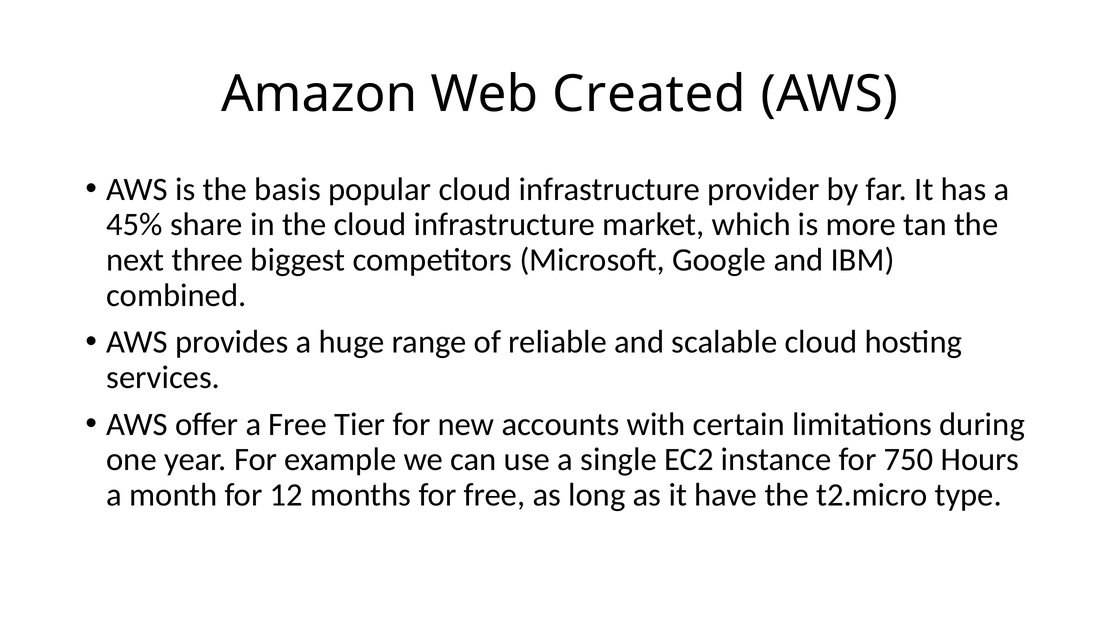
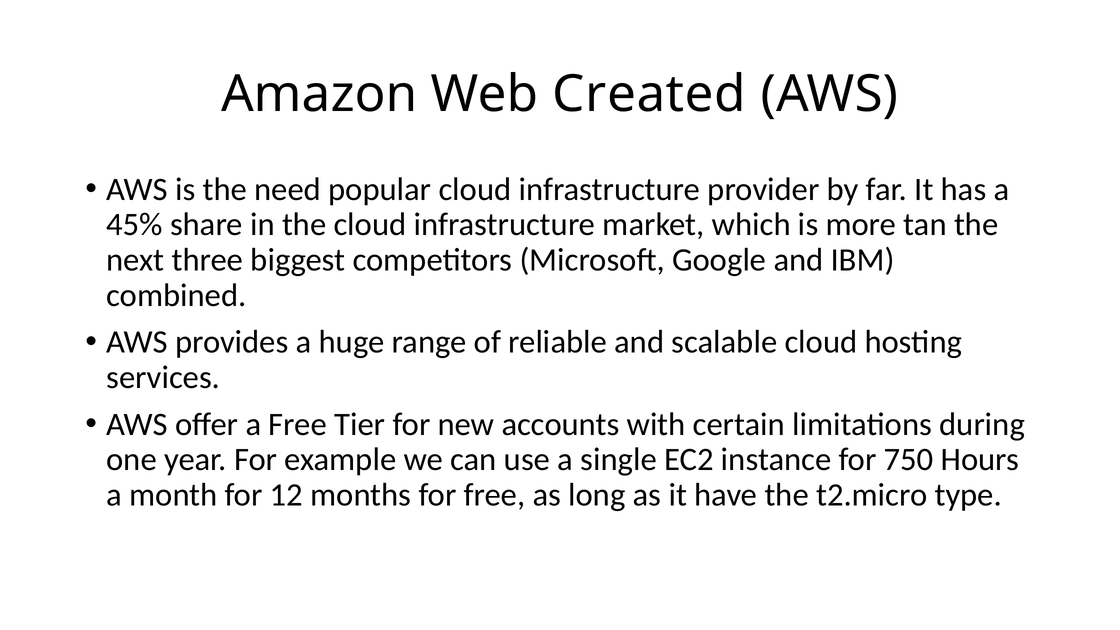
basis: basis -> need
